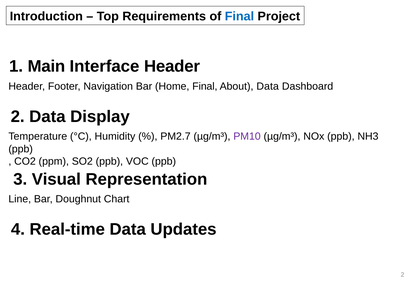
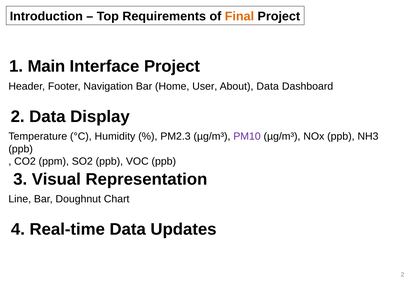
Final at (239, 16) colour: blue -> orange
Interface Header: Header -> Project
Home Final: Final -> User
PM2.7: PM2.7 -> PM2.3
